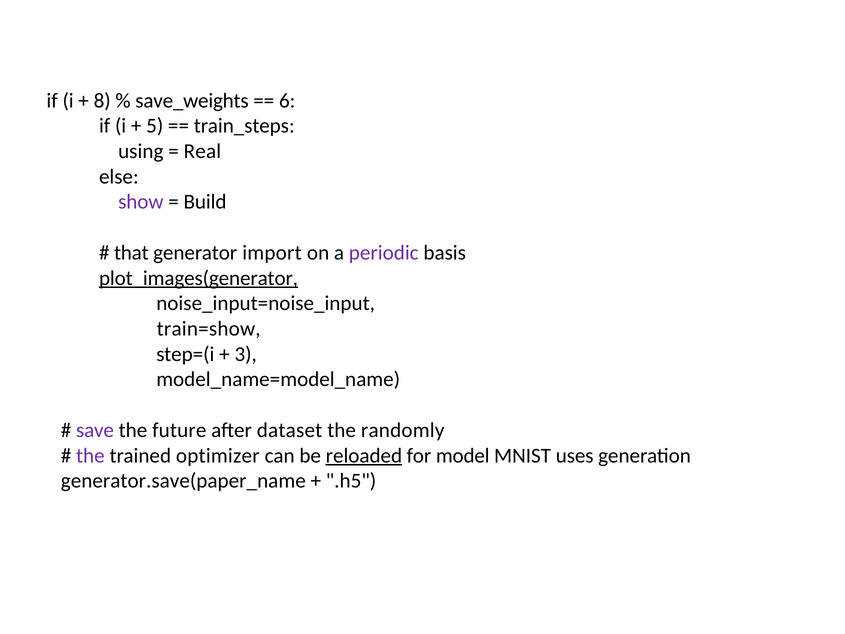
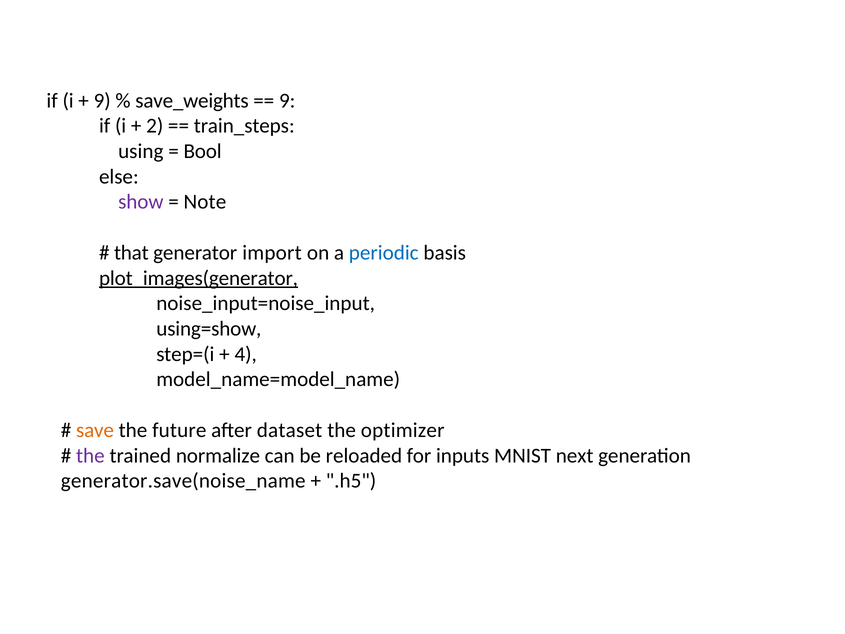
8 at (102, 101): 8 -> 9
6 at (287, 101): 6 -> 9
5: 5 -> 2
Real: Real -> Bool
Build: Build -> Note
periodic colour: purple -> blue
train=show: train=show -> using=show
3: 3 -> 4
save colour: purple -> orange
randomly: randomly -> optimizer
optimizer: optimizer -> normalize
reloaded underline: present -> none
model: model -> inputs
uses: uses -> next
generator.save(paper_name: generator.save(paper_name -> generator.save(noise_name
